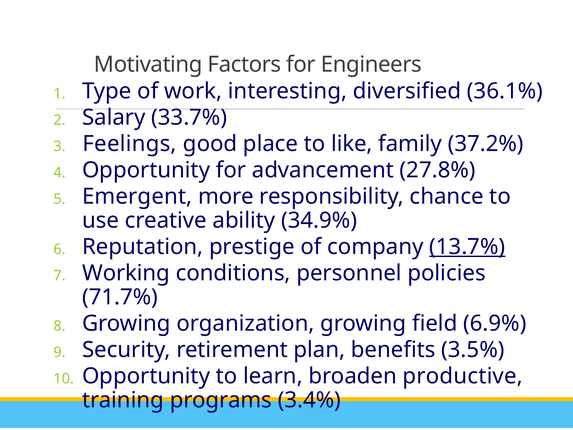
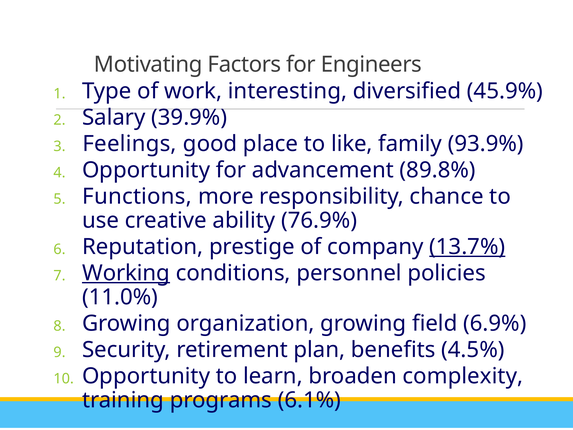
36.1%: 36.1% -> 45.9%
33.7%: 33.7% -> 39.9%
37.2%: 37.2% -> 93.9%
27.8%: 27.8% -> 89.8%
Emergent: Emergent -> Functions
34.9%: 34.9% -> 76.9%
Working underline: none -> present
71.7%: 71.7% -> 11.0%
3.5%: 3.5% -> 4.5%
productive: productive -> complexity
3.4%: 3.4% -> 6.1%
